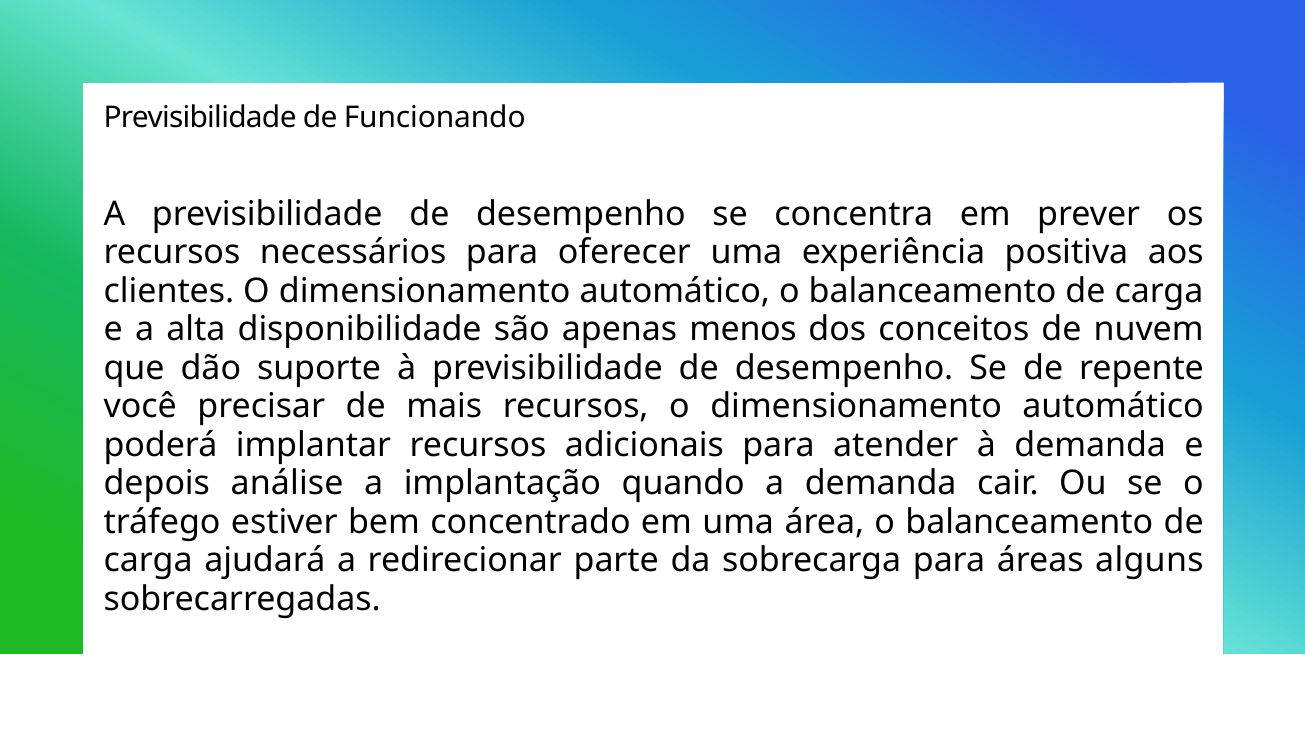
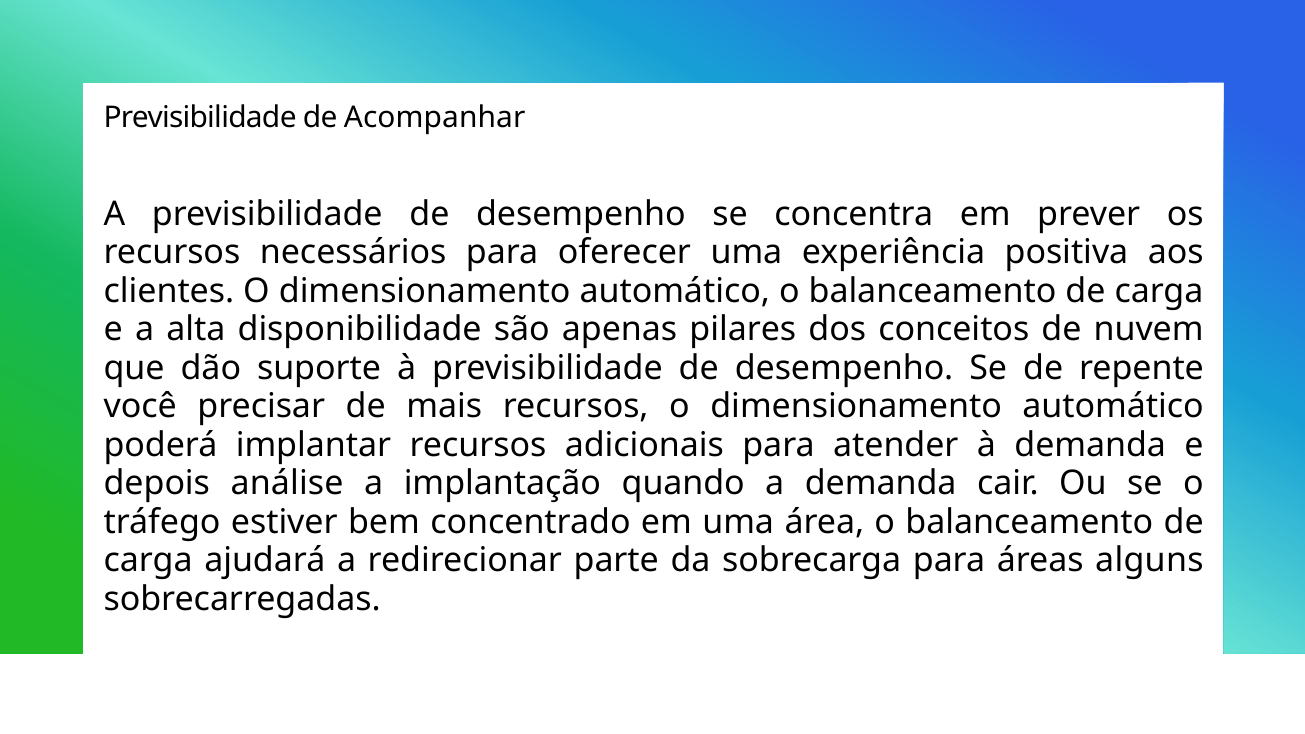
Funcionando: Funcionando -> Acompanhar
menos: menos -> pilares
